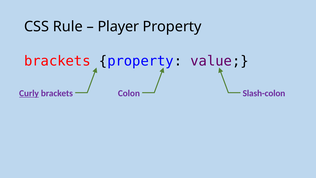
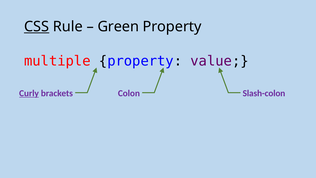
CSS underline: none -> present
Player: Player -> Green
brackets at (57, 61): brackets -> multiple
